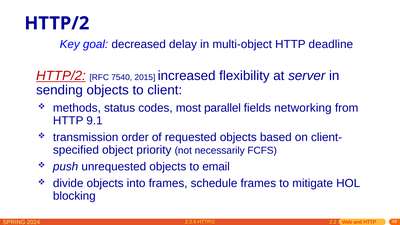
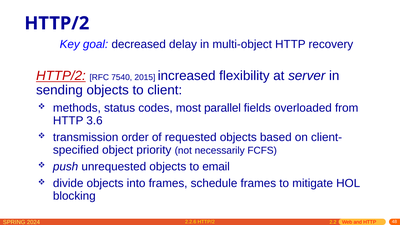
deadline: deadline -> recovery
networking: networking -> overloaded
9.1: 9.1 -> 3.6
